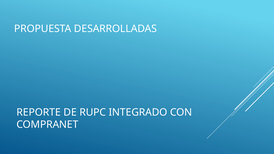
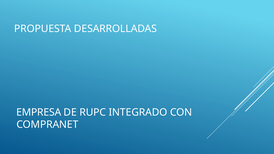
REPORTE: REPORTE -> EMPRESA
